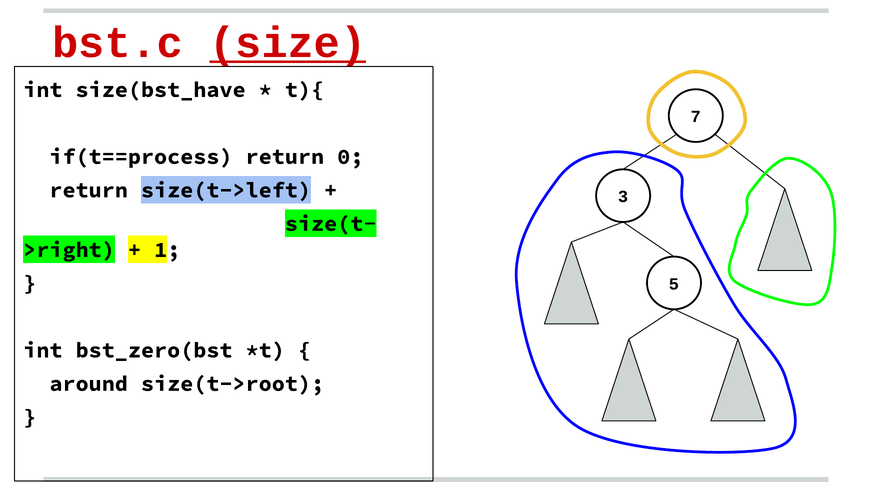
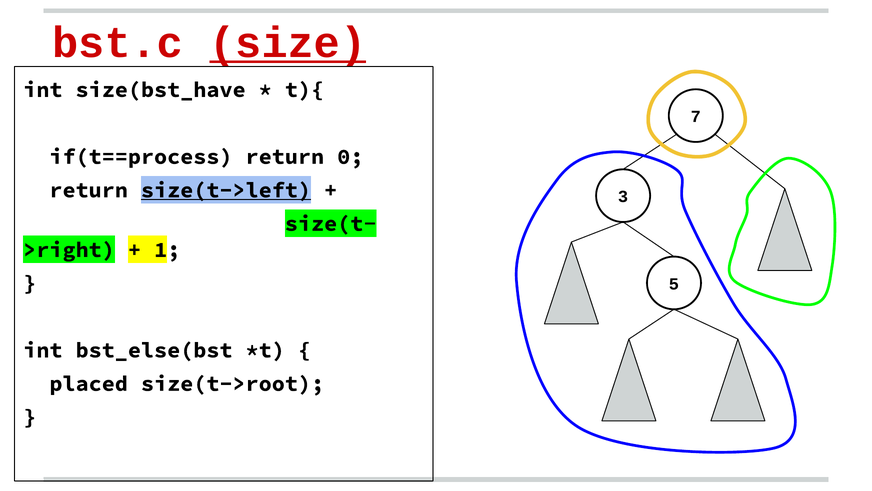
size(t->left underline: none -> present
bst_zero(bst: bst_zero(bst -> bst_else(bst
around: around -> placed
